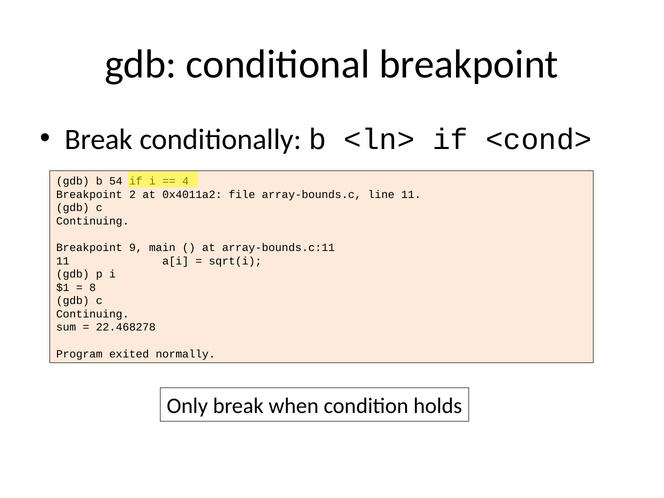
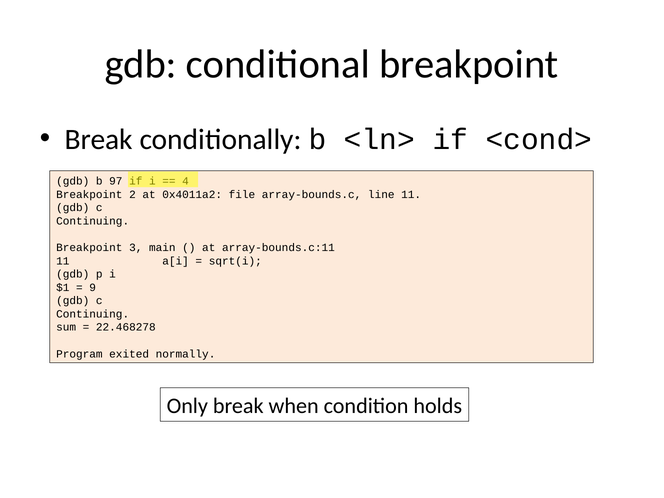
54: 54 -> 97
9: 9 -> 3
8: 8 -> 9
